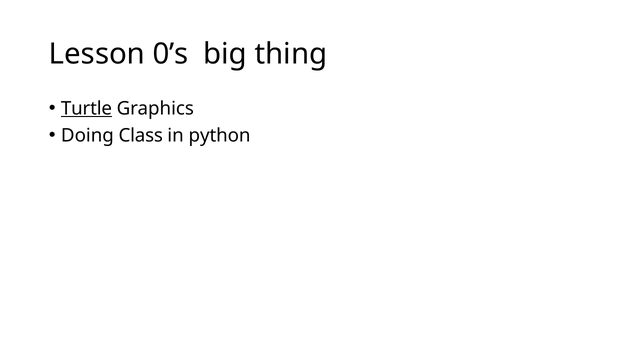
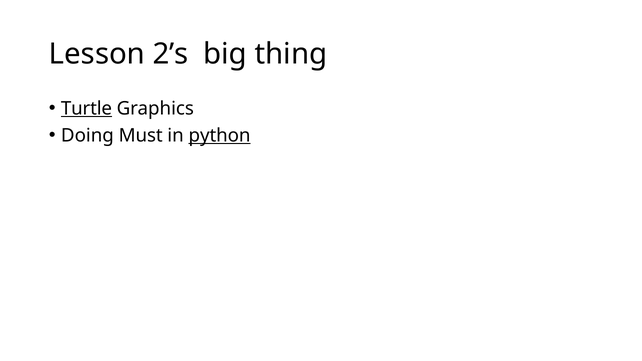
0’s: 0’s -> 2’s
Class: Class -> Must
python underline: none -> present
